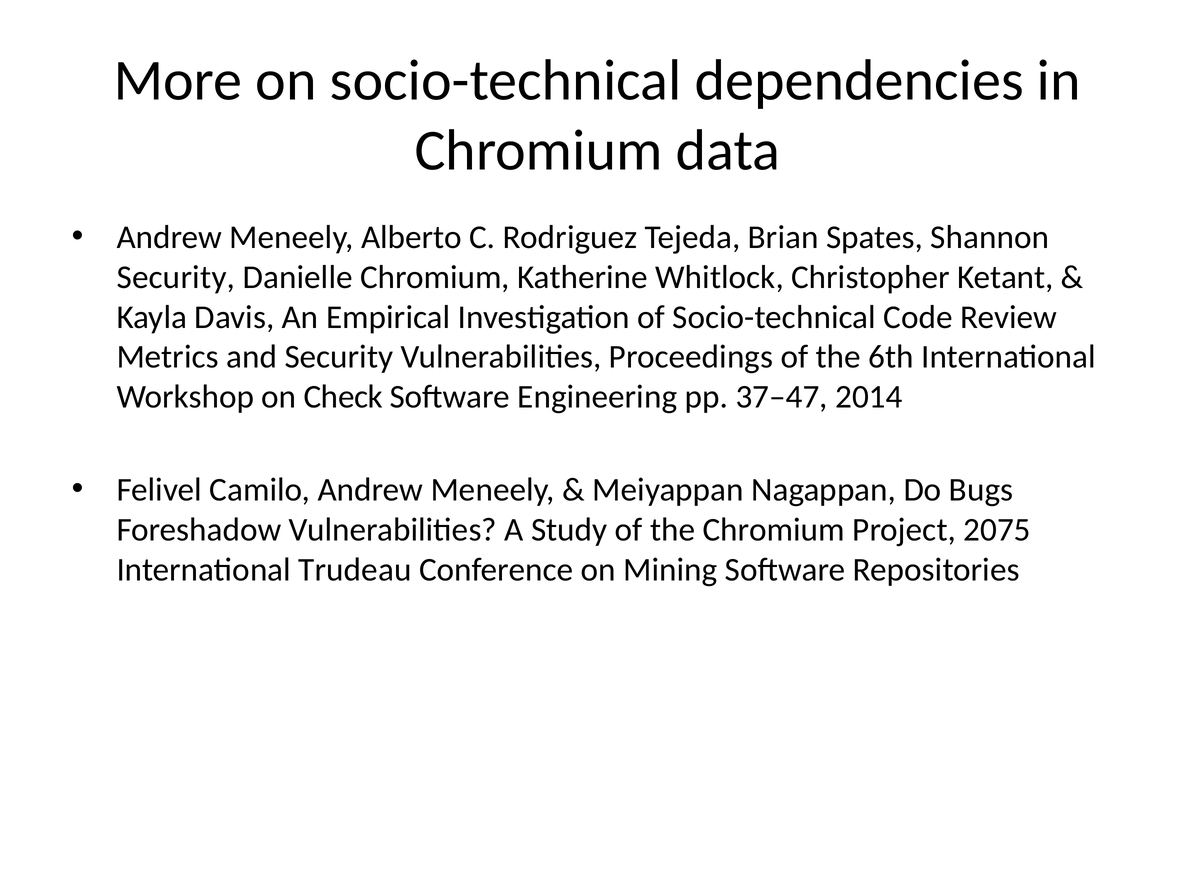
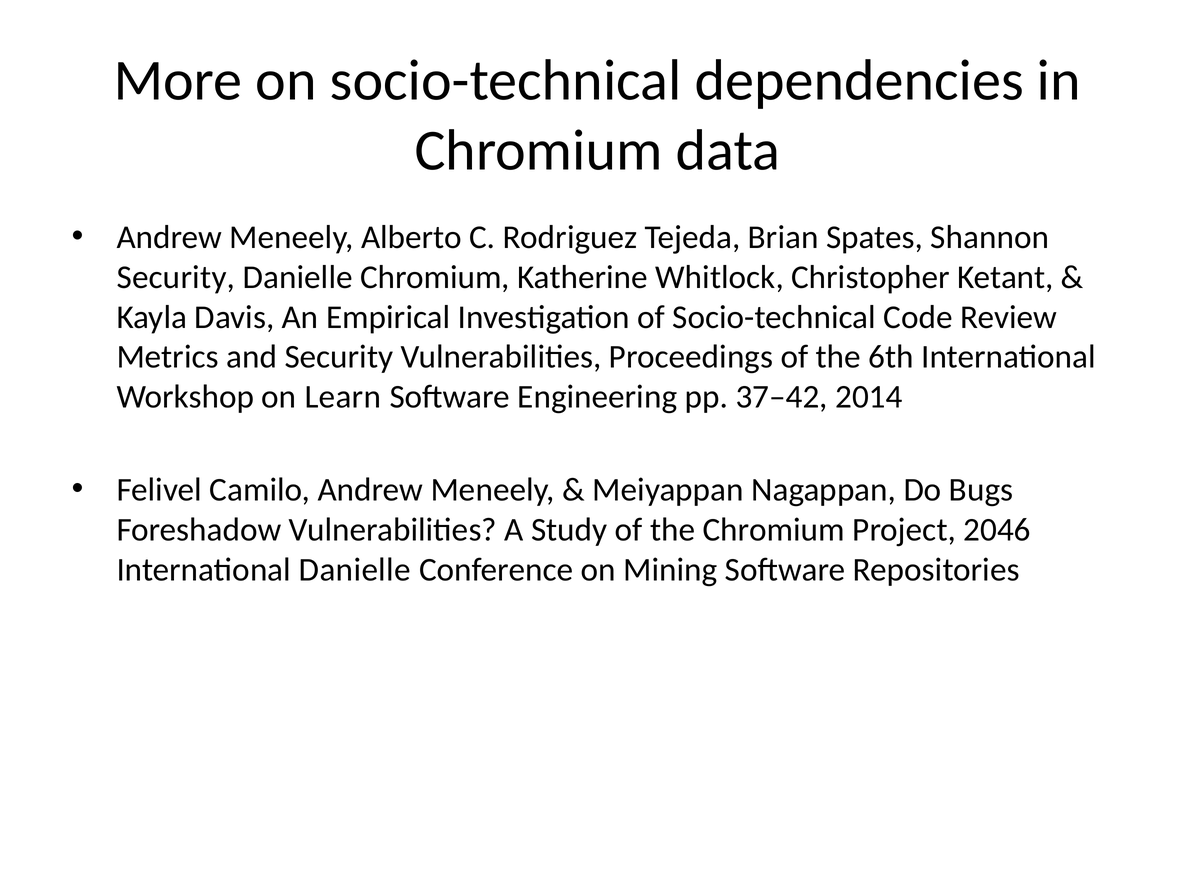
Check: Check -> Learn
37–47: 37–47 -> 37–42
2075: 2075 -> 2046
International Trudeau: Trudeau -> Danielle
